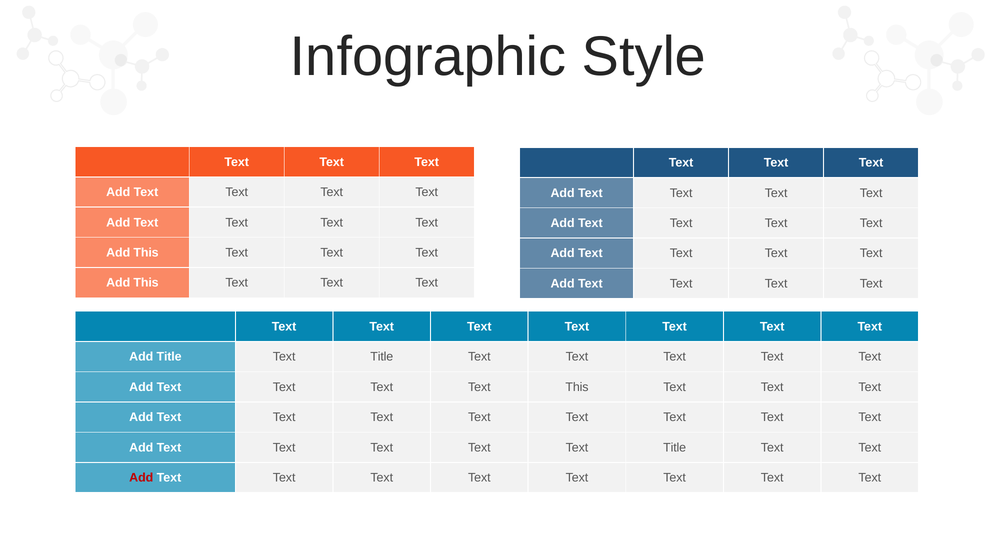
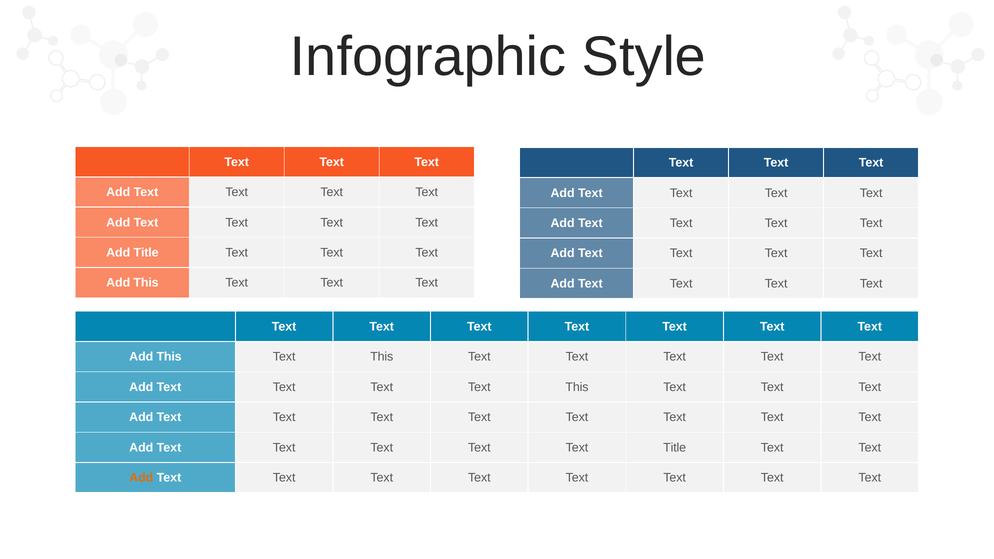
This at (146, 253): This -> Title
Title at (169, 357): Title -> This
Title at (382, 357): Title -> This
Add at (141, 478) colour: red -> orange
